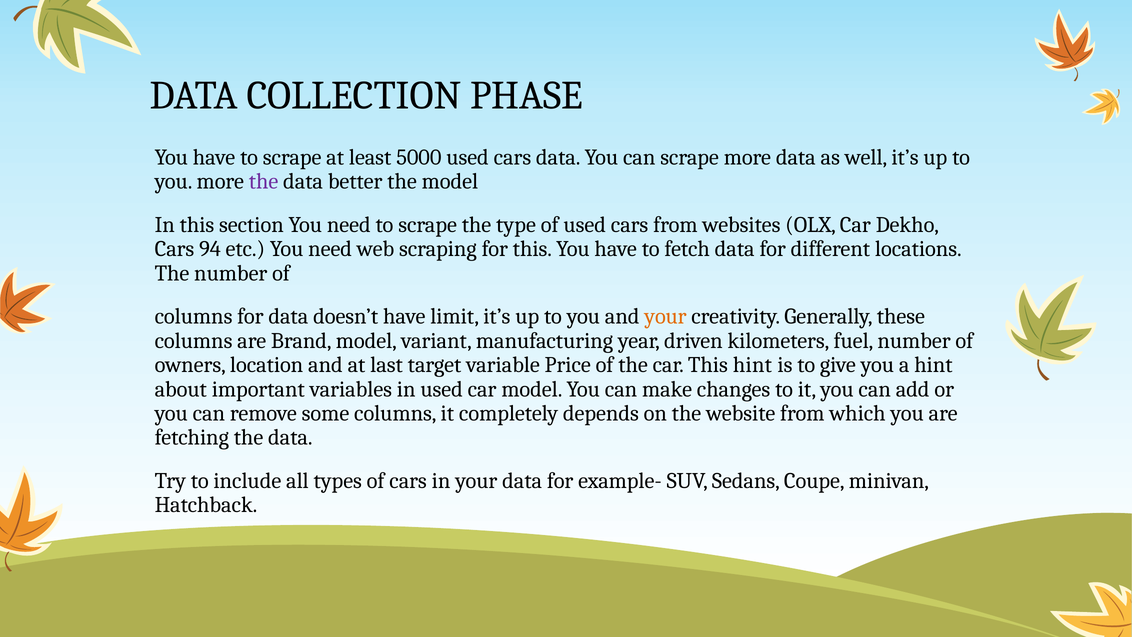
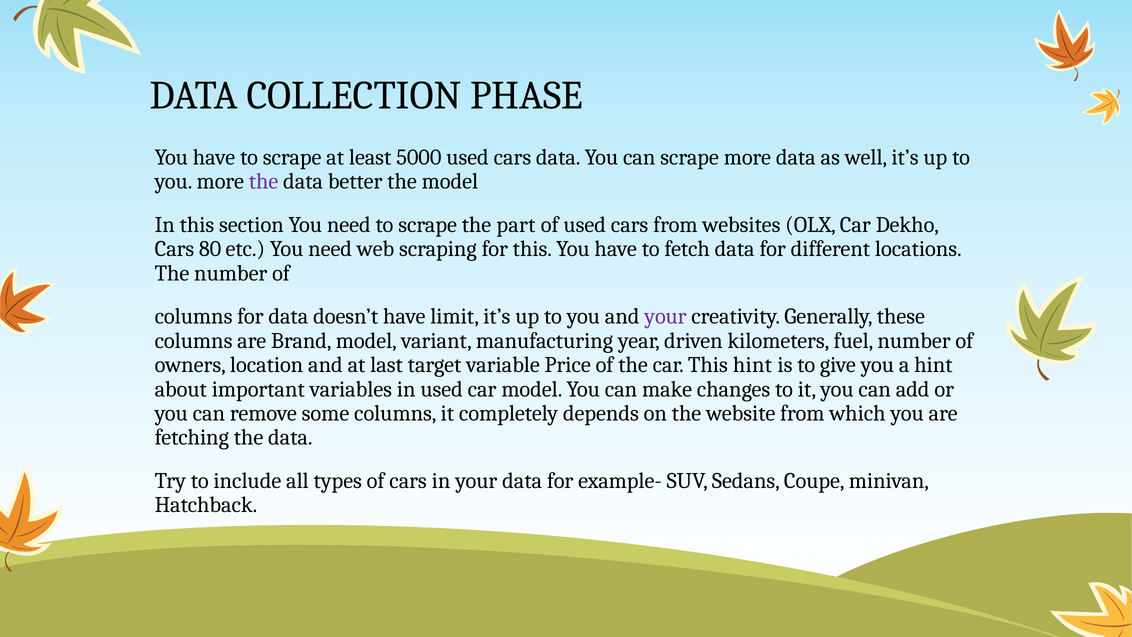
type: type -> part
94: 94 -> 80
your at (665, 316) colour: orange -> purple
